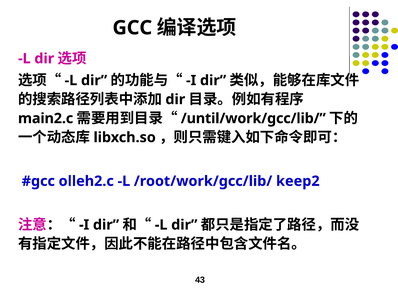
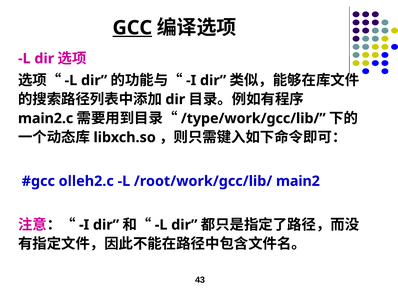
GCC underline: none -> present
/until/work/gcc/lib/: /until/work/gcc/lib/ -> /type/work/gcc/lib/
keep2: keep2 -> main2
